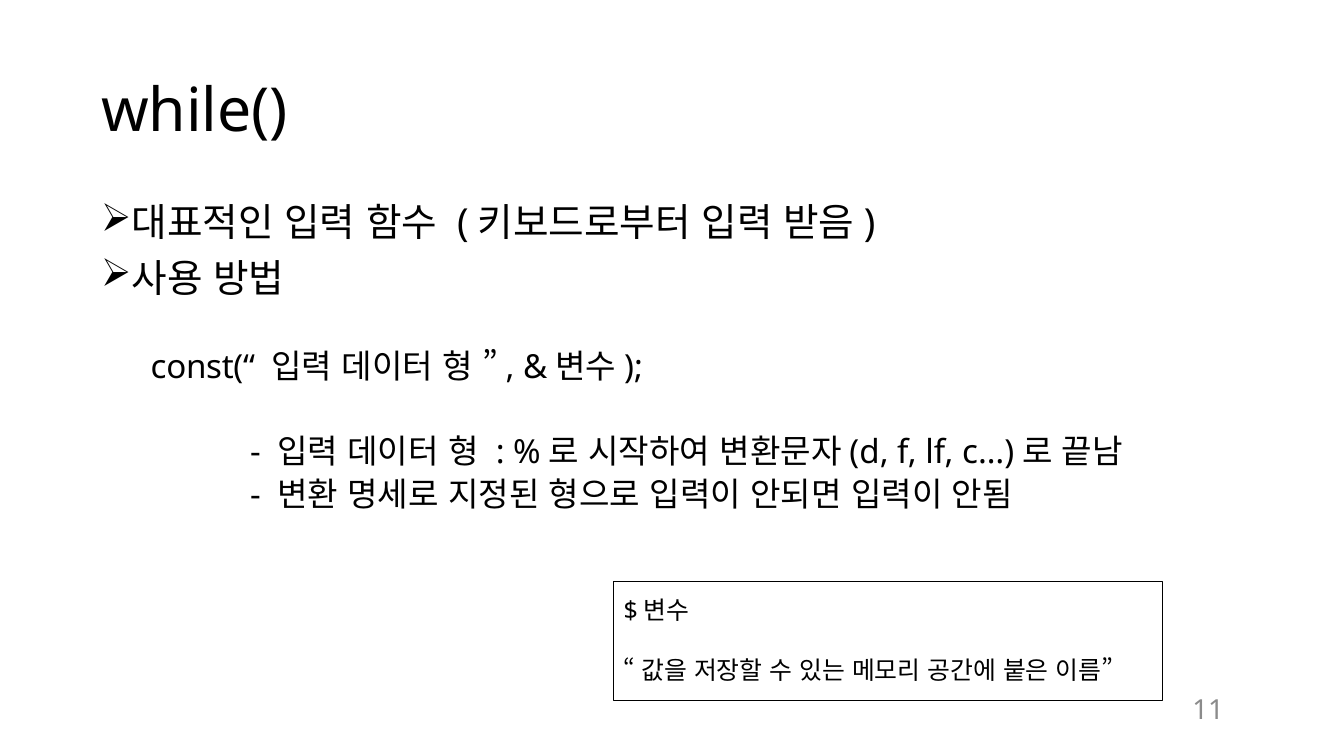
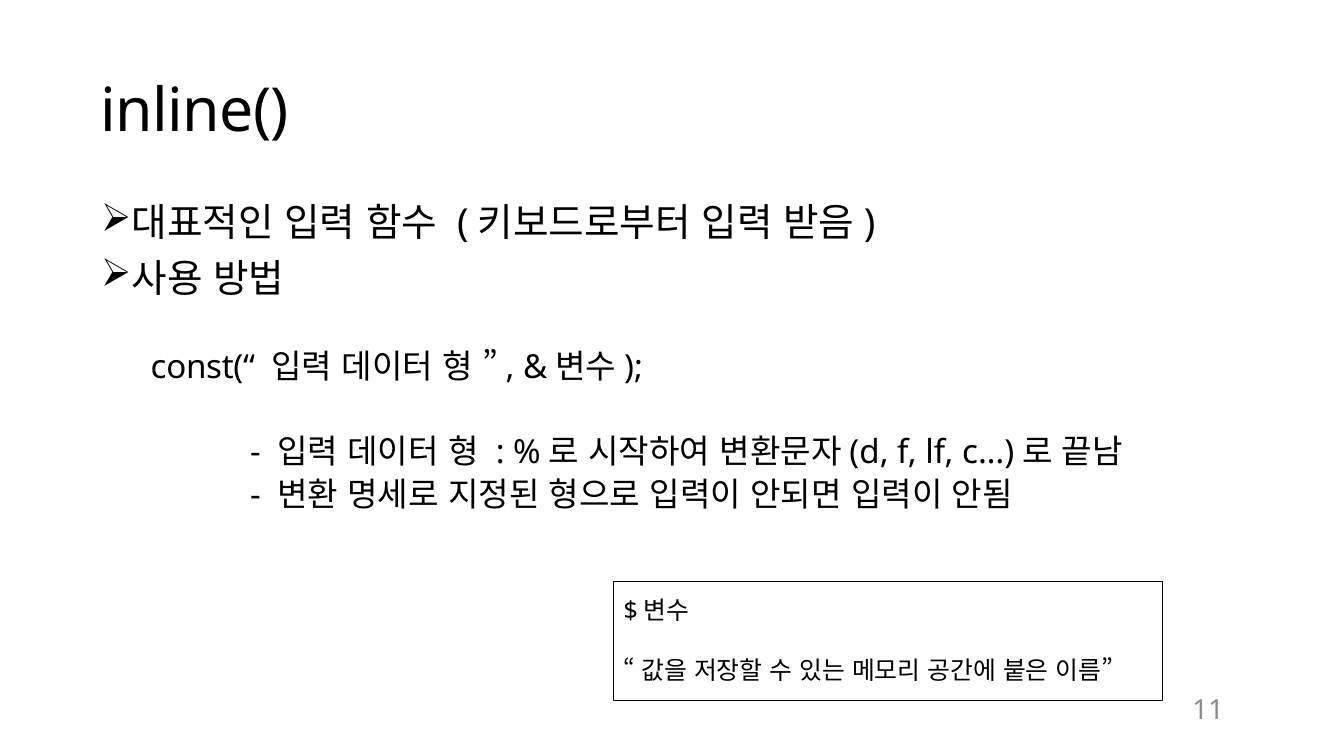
while(: while( -> inline(
